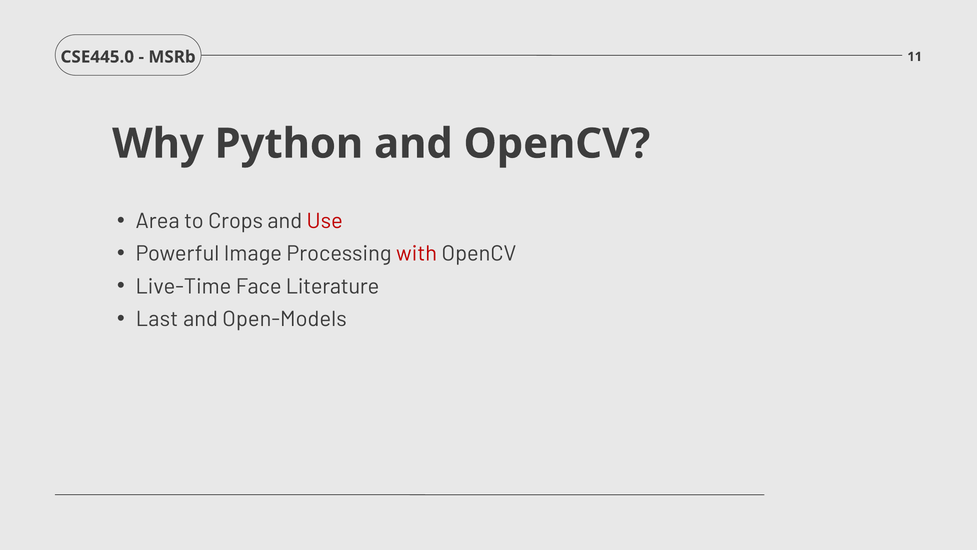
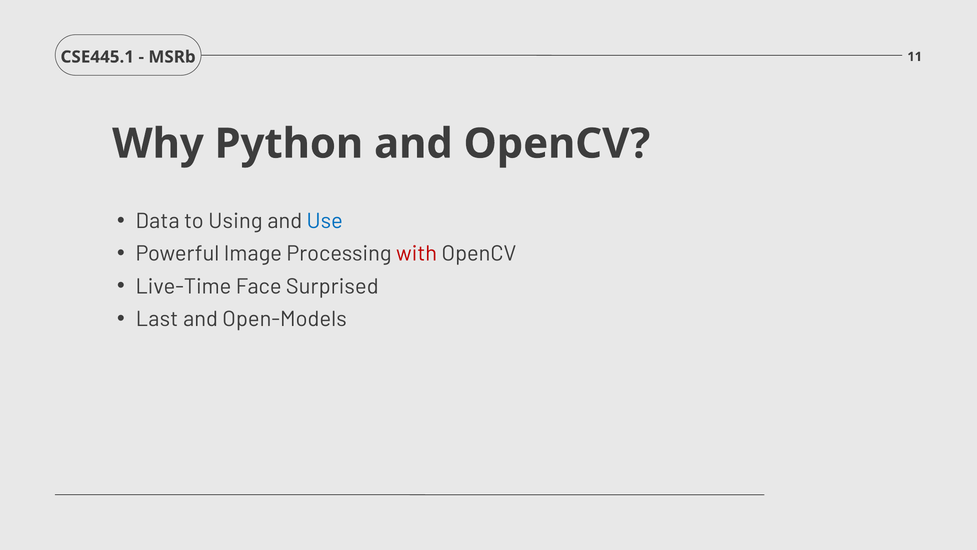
CSE445.0: CSE445.0 -> CSE445.1
Area: Area -> Data
Crops: Crops -> Using
Use colour: red -> blue
Literature: Literature -> Surprised
